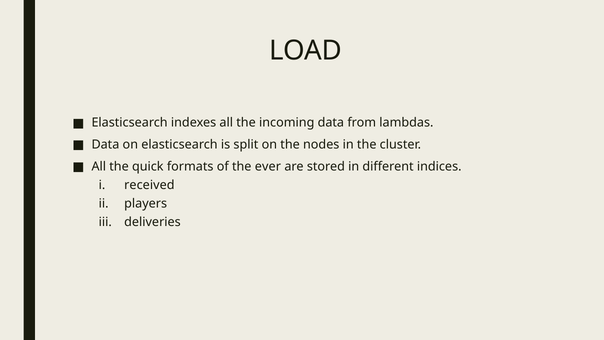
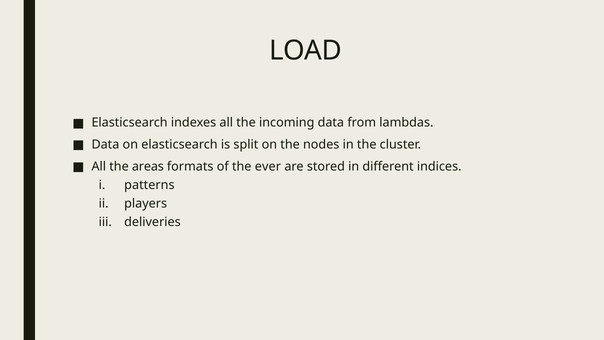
quick: quick -> areas
received: received -> patterns
